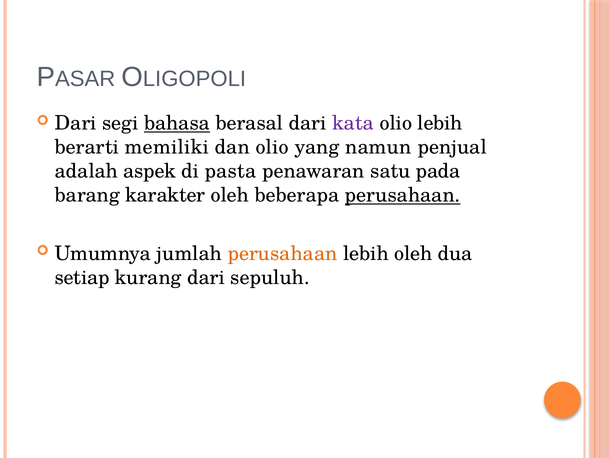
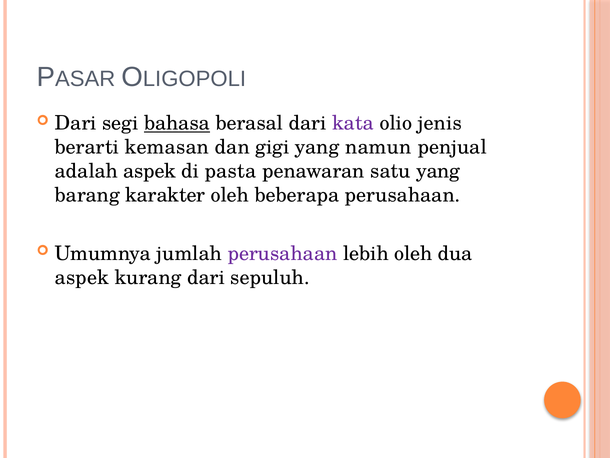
olio lebih: lebih -> jenis
memiliki: memiliki -> kemasan
dan olio: olio -> gigi
satu pada: pada -> yang
perusahaan at (403, 195) underline: present -> none
perusahaan at (282, 253) colour: orange -> purple
setiap at (82, 277): setiap -> aspek
